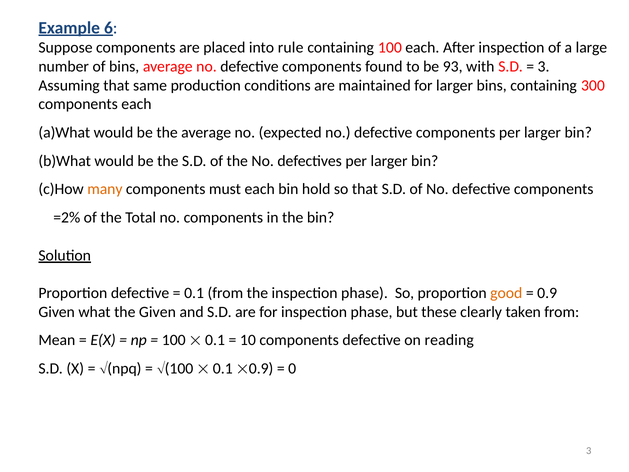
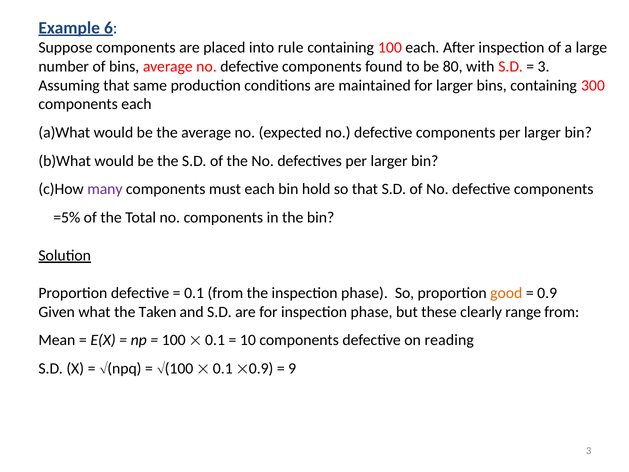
93: 93 -> 80
many colour: orange -> purple
=2%: =2% -> =5%
the Given: Given -> Taken
taken: taken -> range
0: 0 -> 9
